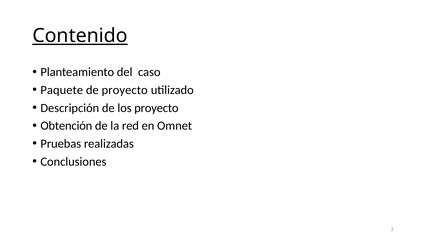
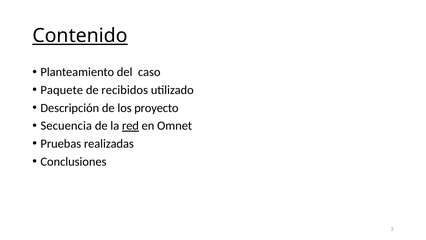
de proyecto: proyecto -> recibidos
Obtención: Obtención -> Secuencia
red underline: none -> present
